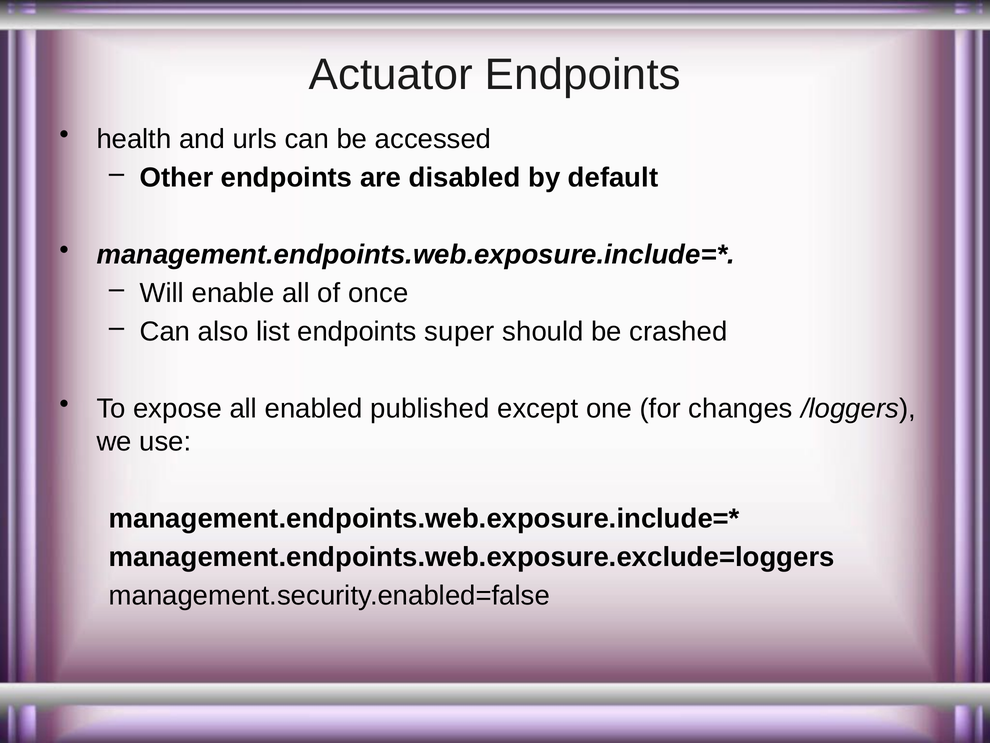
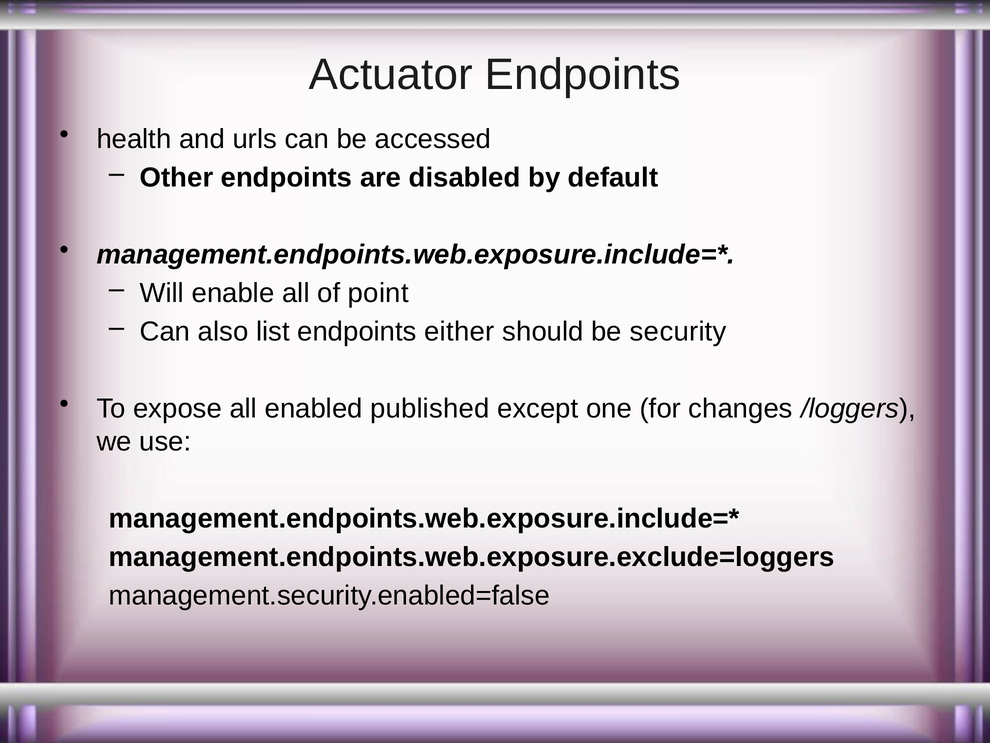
once: once -> point
super: super -> either
crashed: crashed -> security
